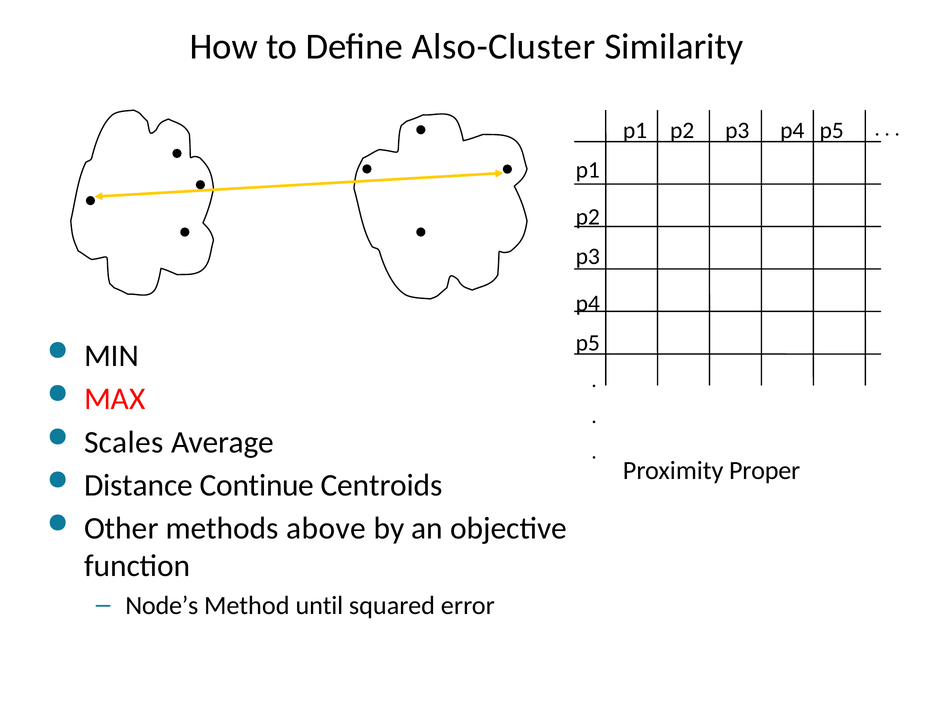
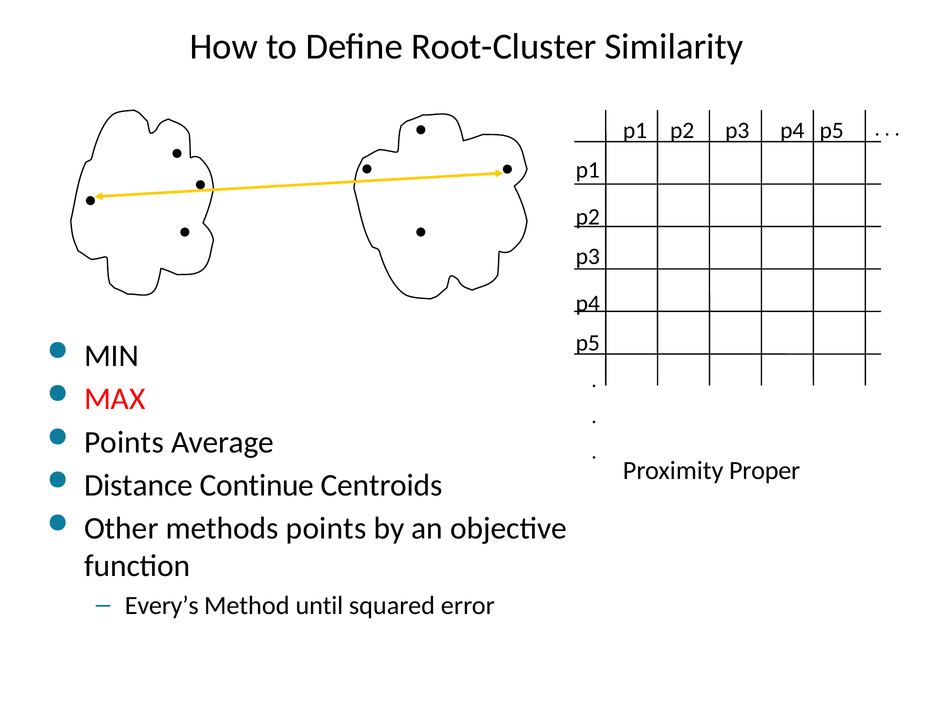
Also-Cluster: Also-Cluster -> Root-Cluster
Scales at (124, 442): Scales -> Points
methods above: above -> points
Node’s: Node’s -> Every’s
